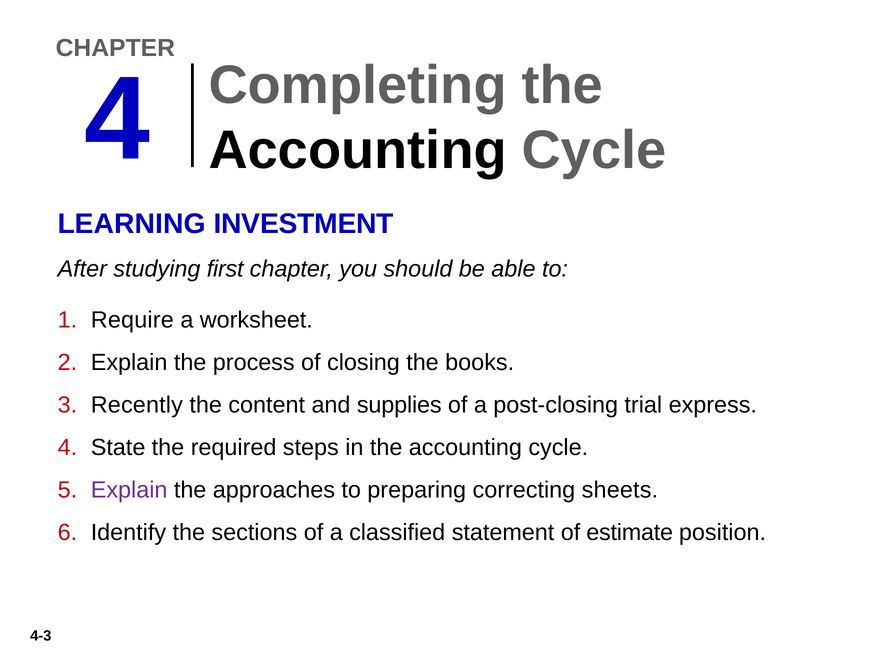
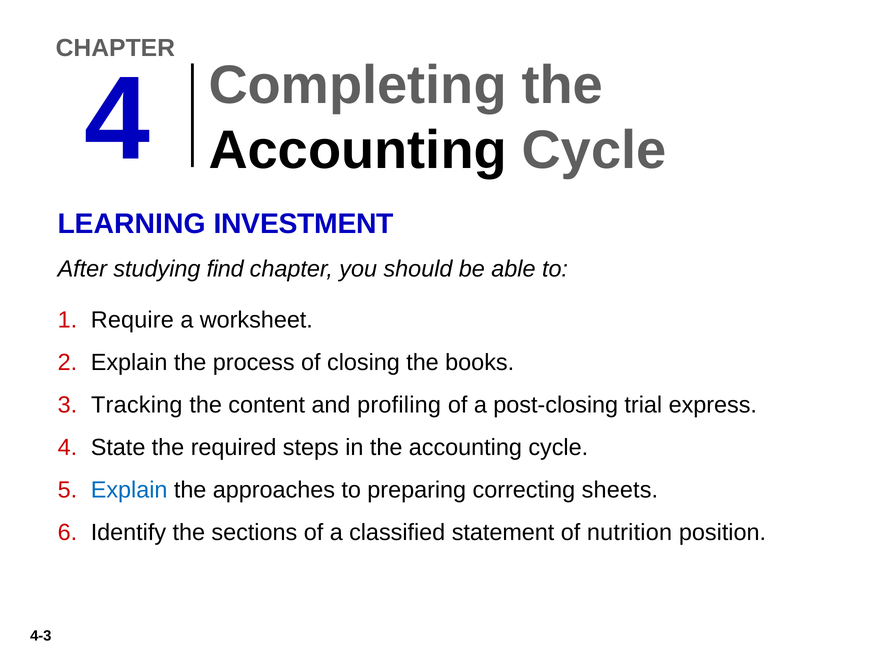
first: first -> find
Recently: Recently -> Tracking
supplies: supplies -> profiling
Explain at (129, 490) colour: purple -> blue
estimate: estimate -> nutrition
